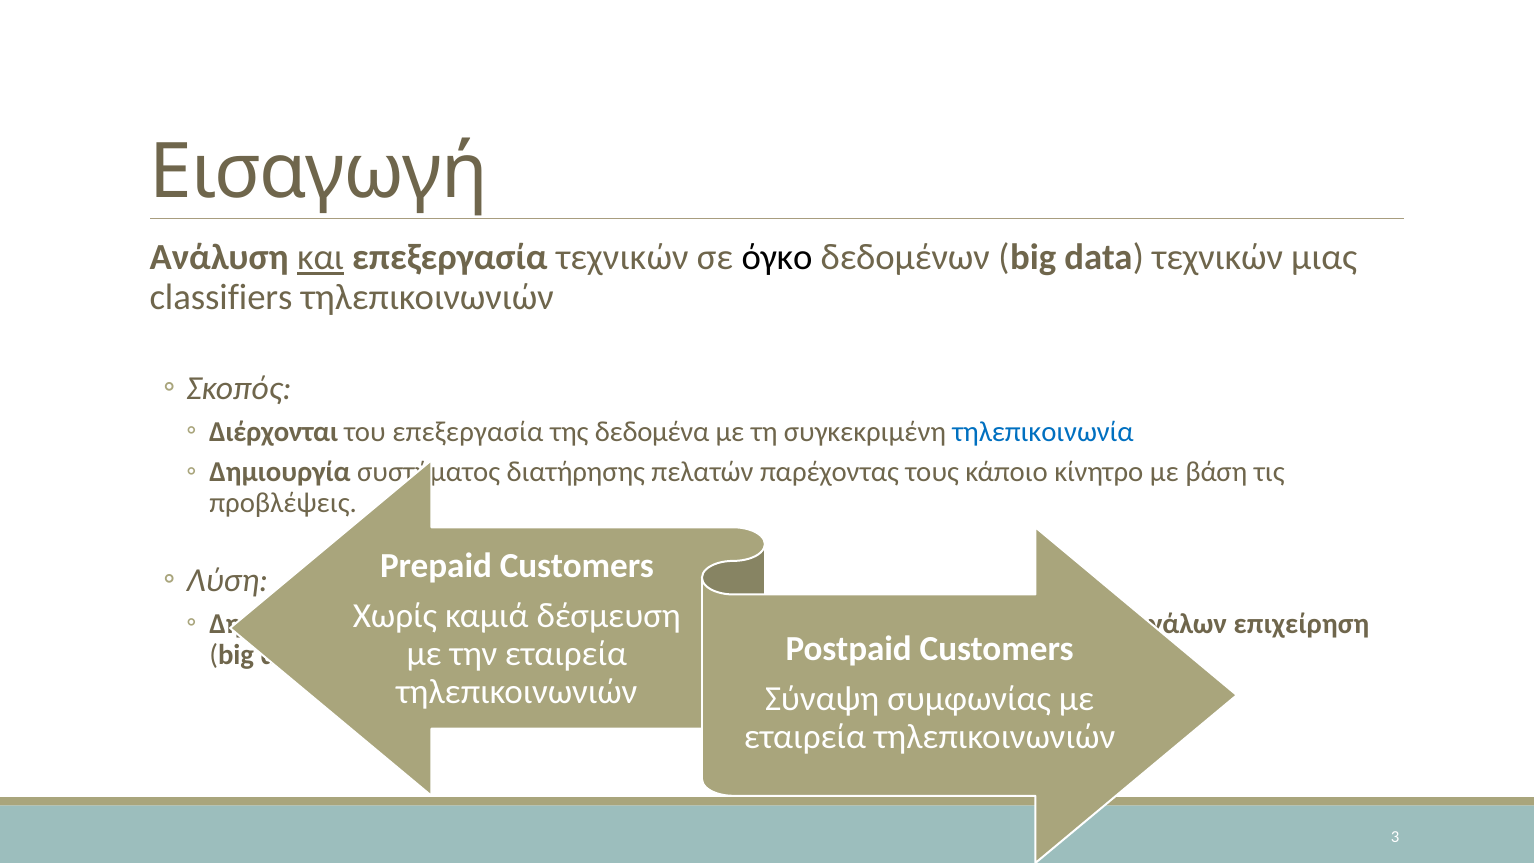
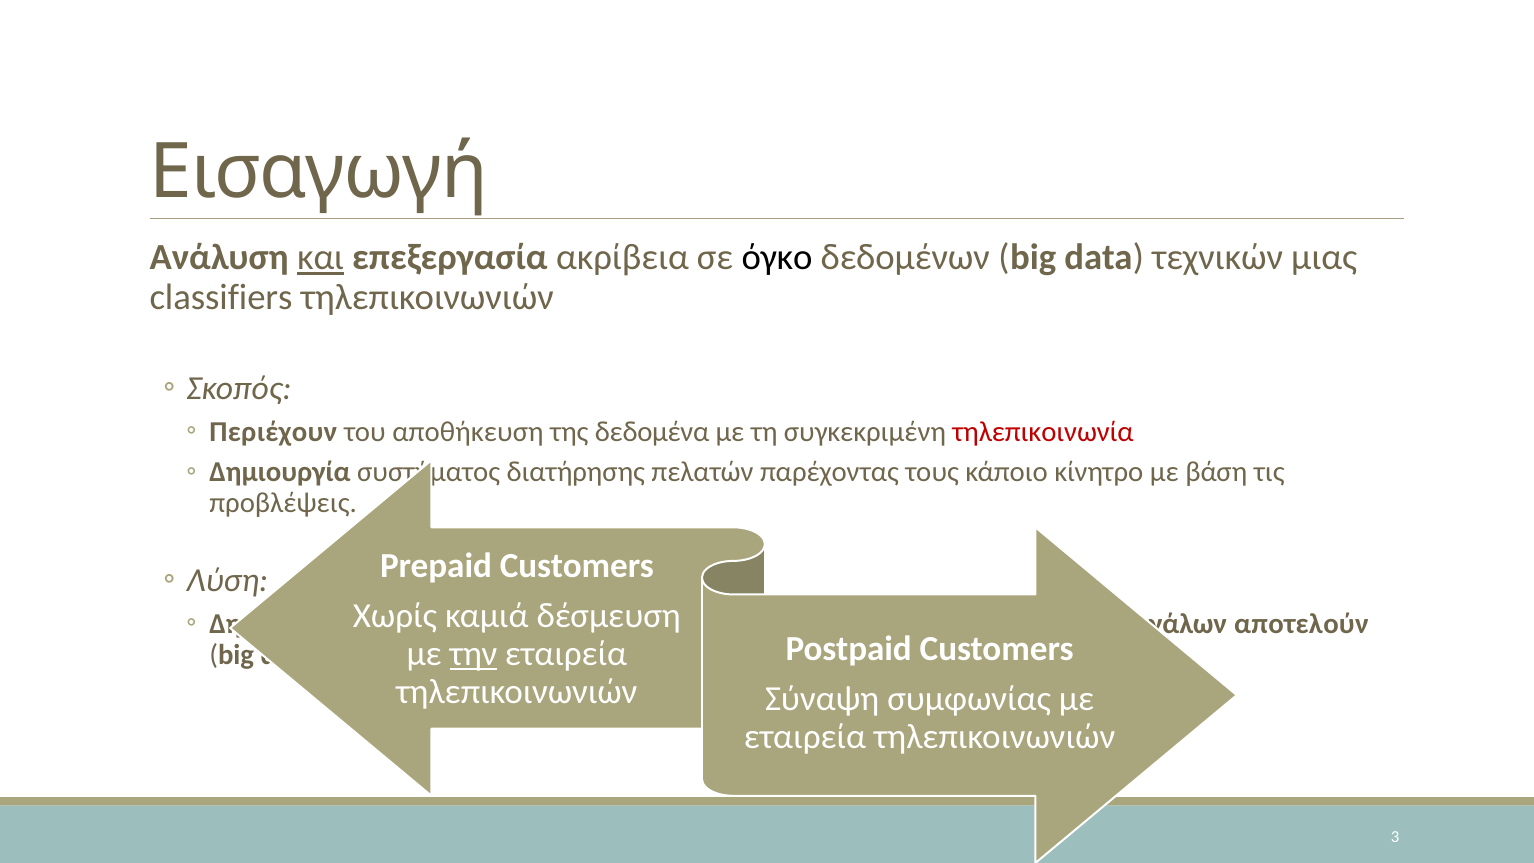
επεξεργασία τεχνικών: τεχνικών -> ακρίβεια
Διέρχονται: Διέρχονται -> Περιέχουν
του επεξεργασία: επεξεργασία -> αποθήκευση
τηλεπικοινωνία colour: blue -> red
επιχείρηση: επιχείρηση -> αποτελούν
την at (474, 654) underline: none -> present
